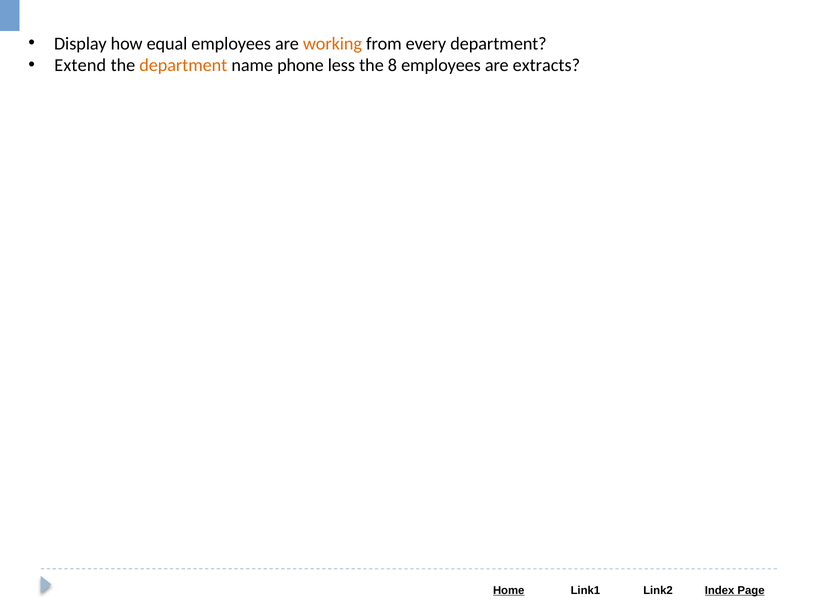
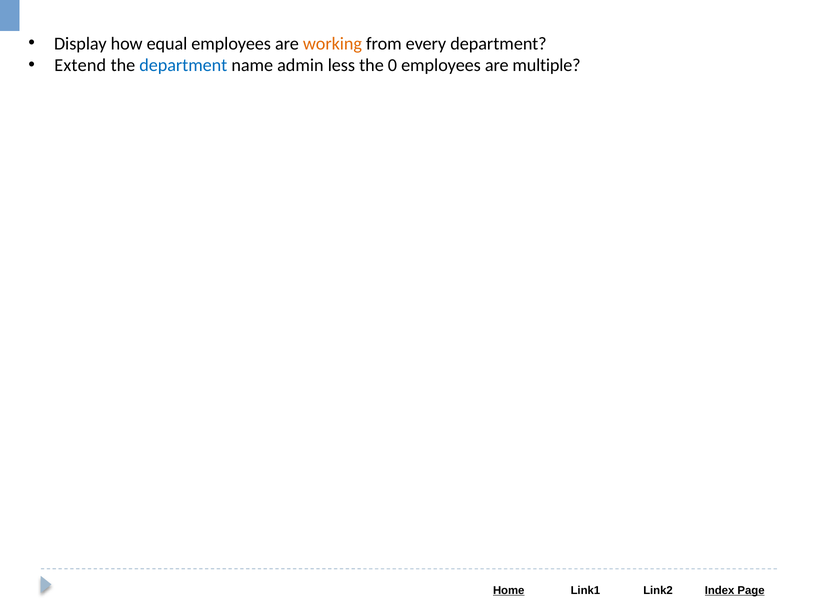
department at (183, 65) colour: orange -> blue
phone: phone -> admin
8: 8 -> 0
extracts: extracts -> multiple
